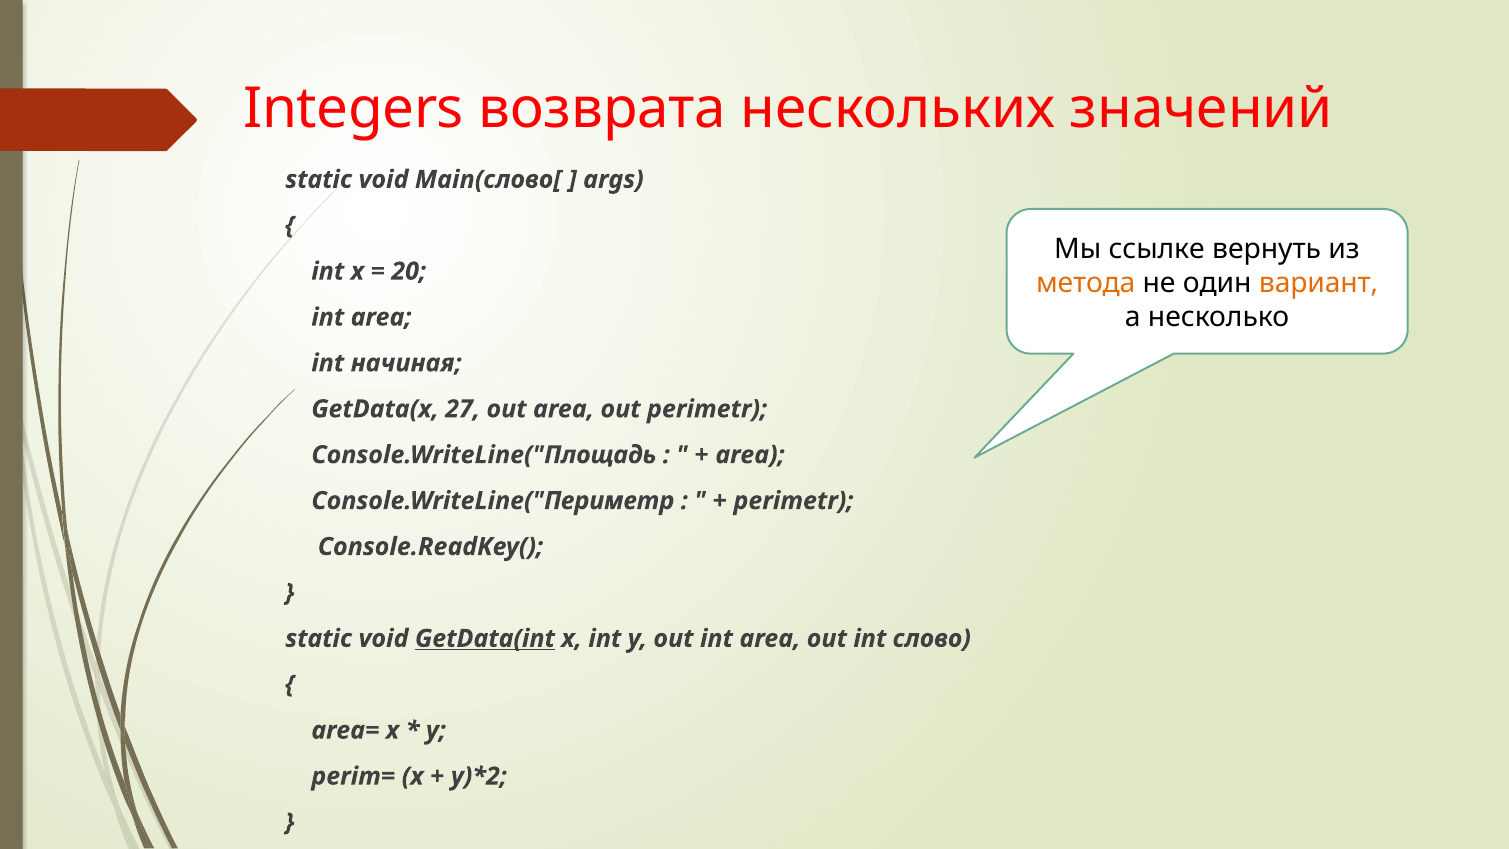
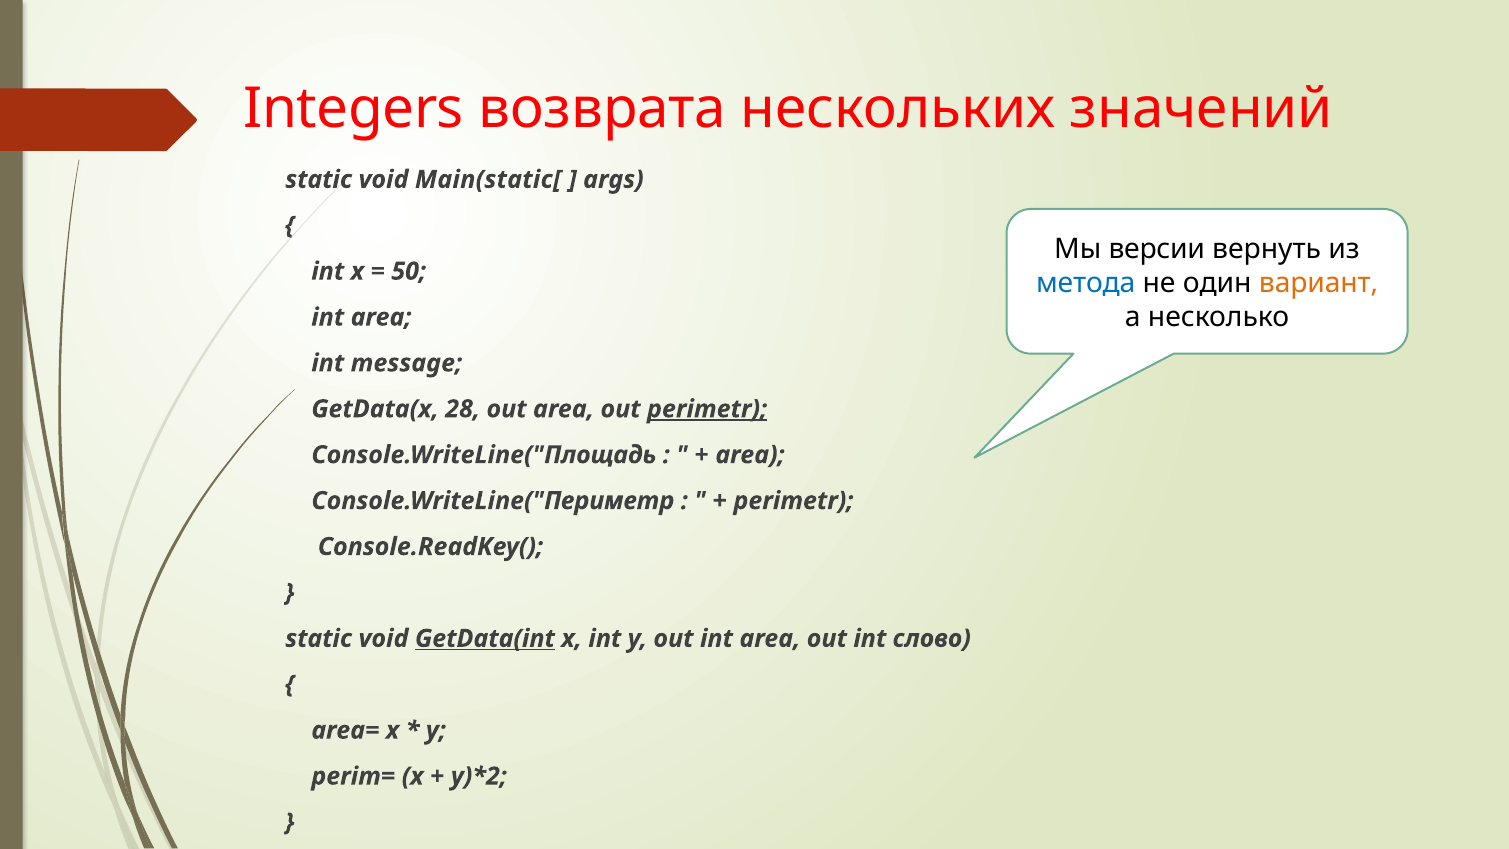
Main(слово[: Main(слово[ -> Main(static[
ссылке: ссылке -> версии
20: 20 -> 50
метода colour: orange -> blue
начиная: начиная -> message
27: 27 -> 28
perimetr at (707, 409) underline: none -> present
